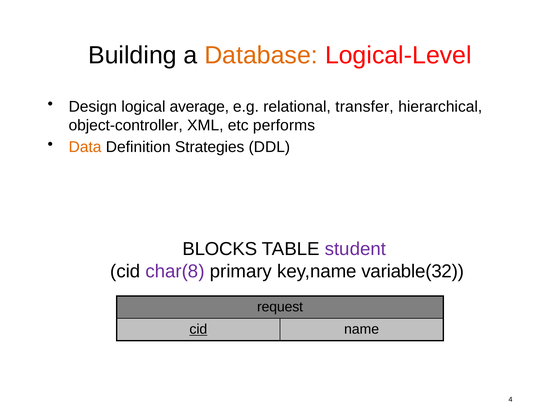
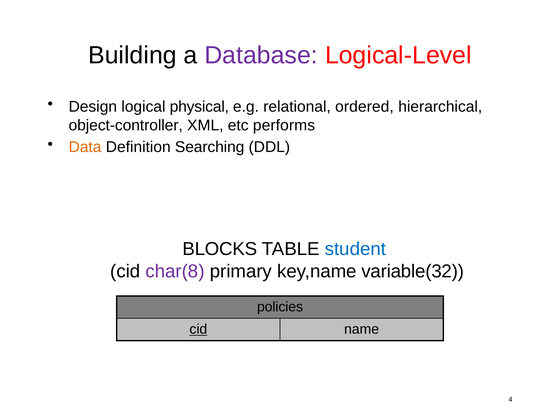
Database colour: orange -> purple
average: average -> physical
transfer: transfer -> ordered
Strategies: Strategies -> Searching
student colour: purple -> blue
request: request -> policies
